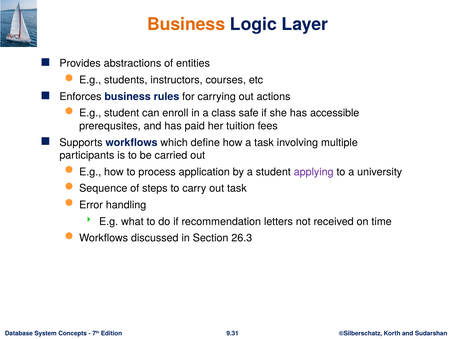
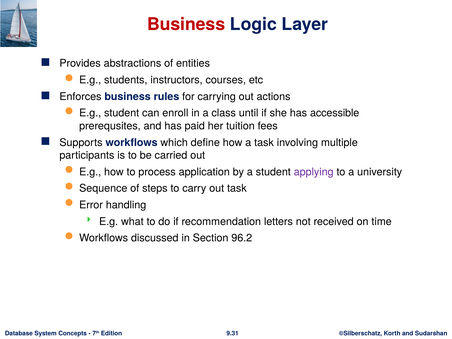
Business at (186, 24) colour: orange -> red
safe: safe -> until
26.3: 26.3 -> 96.2
